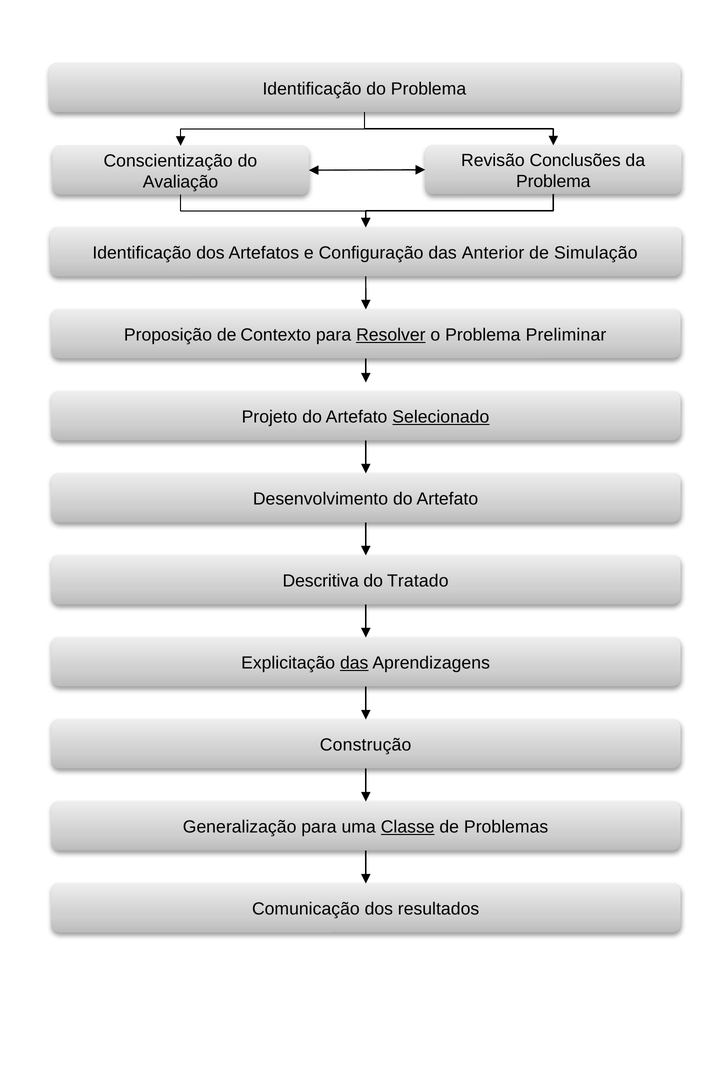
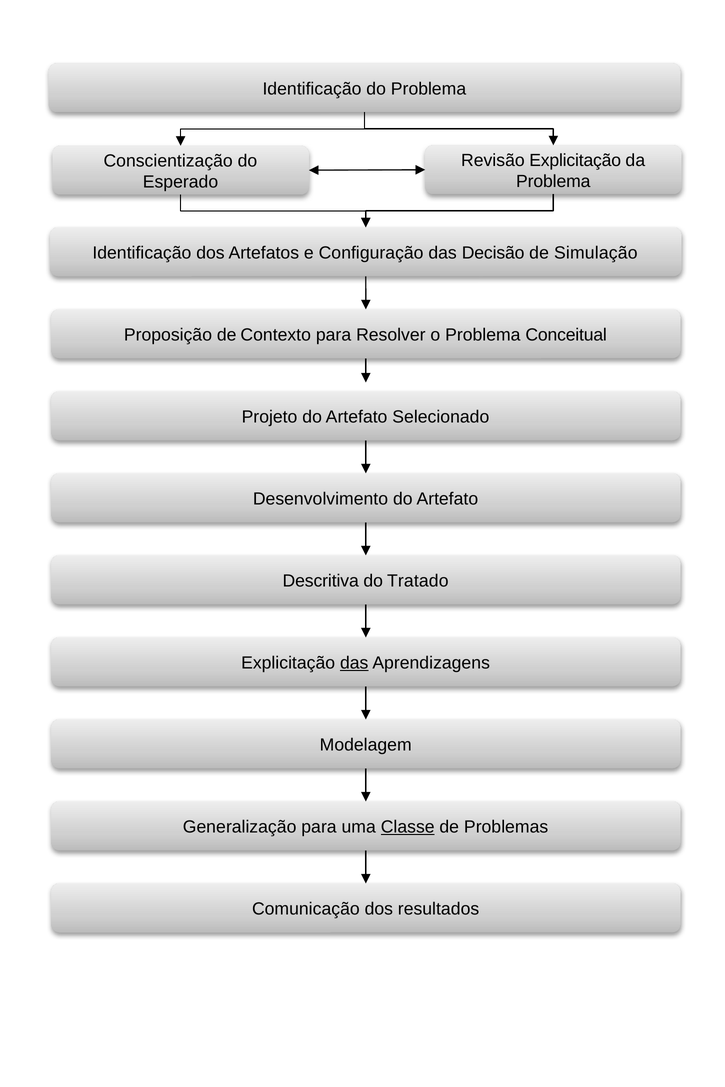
Revisão Conclusões: Conclusões -> Explicitação
Avaliação: Avaliação -> Esperado
Anterior: Anterior -> Decisão
Resolver underline: present -> none
Preliminar: Preliminar -> Conceitual
Selecionado underline: present -> none
Construção: Construção -> Modelagem
